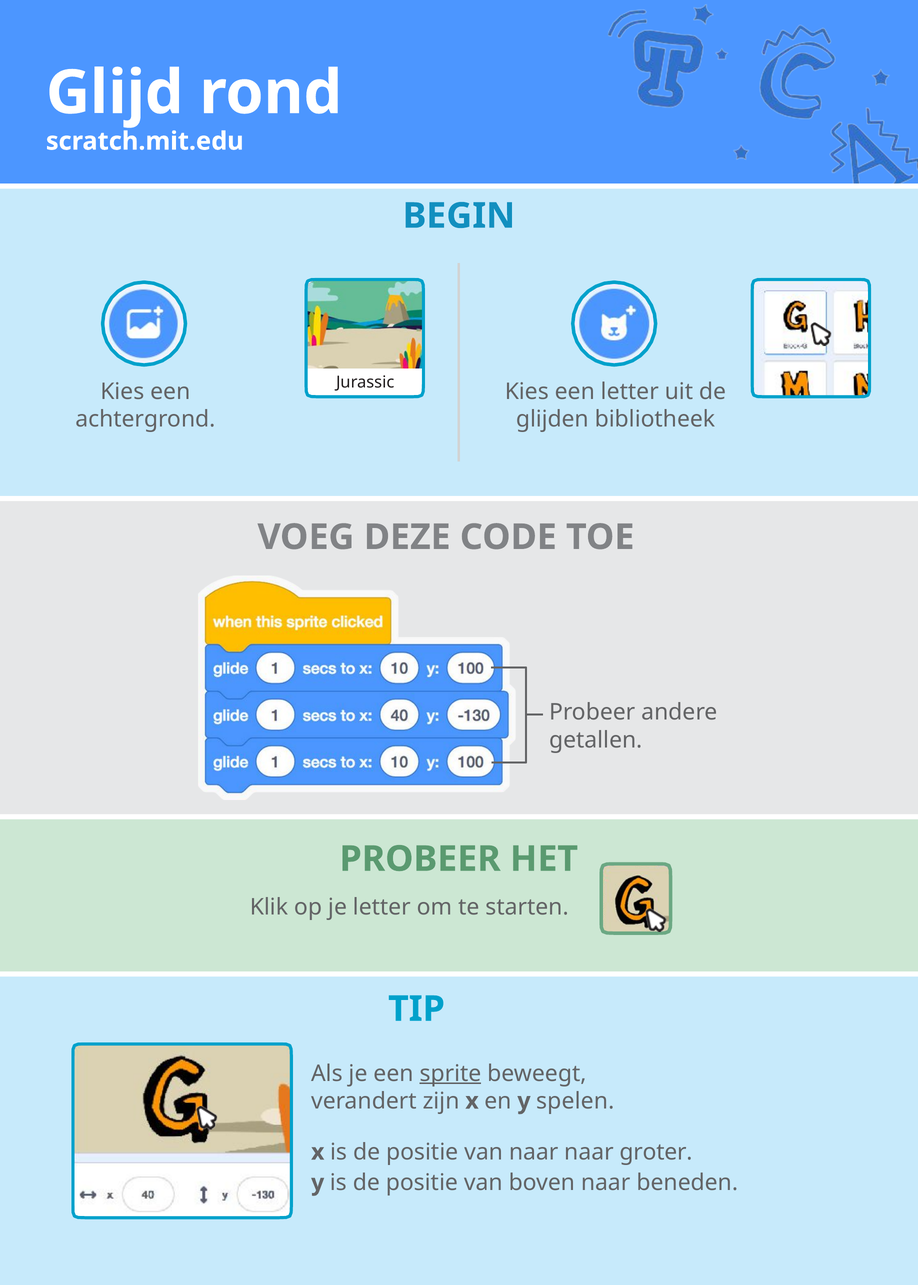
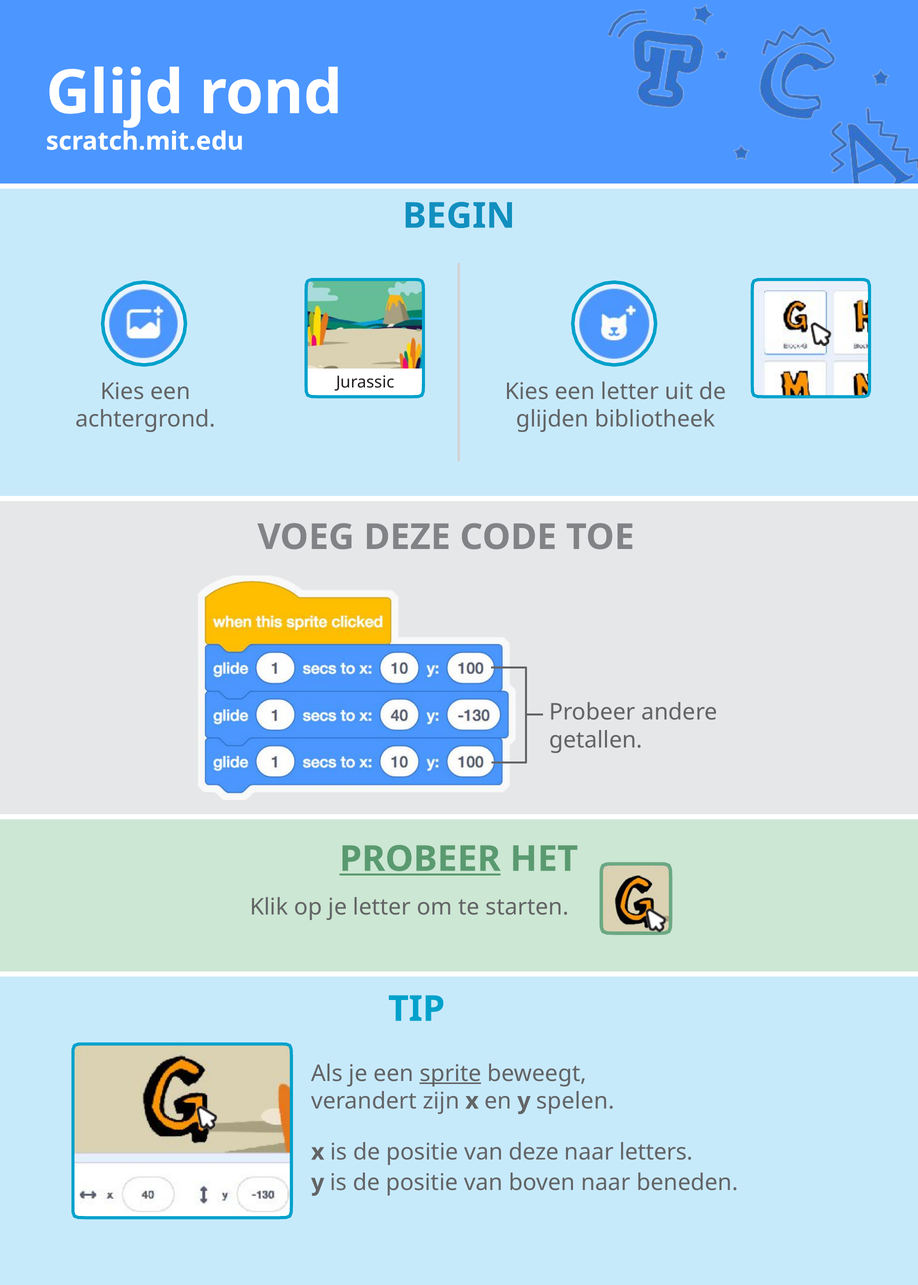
PROBEER at (420, 859) underline: none -> present
van naar: naar -> deze
groter: groter -> letters
